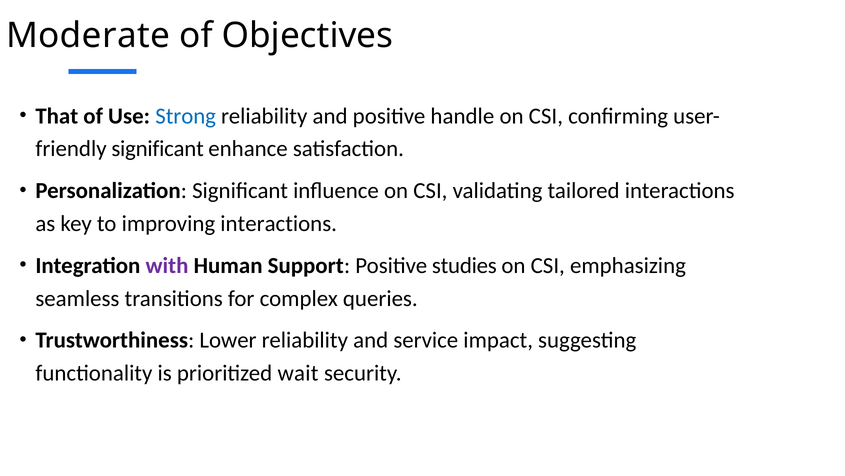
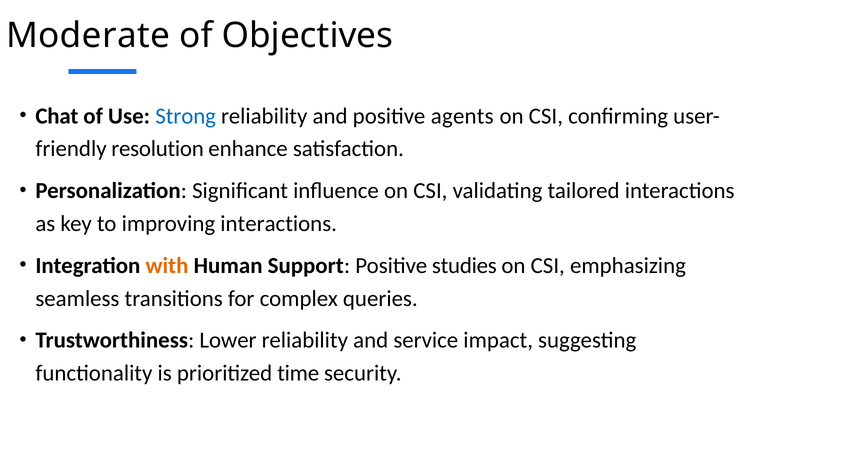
That: That -> Chat
handle: handle -> agents
significant at (158, 149): significant -> resolution
with colour: purple -> orange
wait: wait -> time
